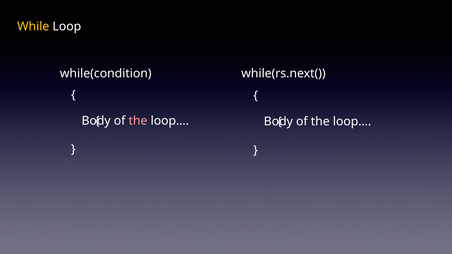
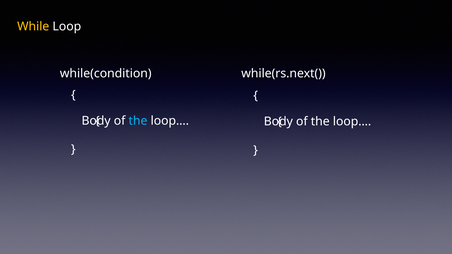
the at (138, 121) colour: pink -> light blue
